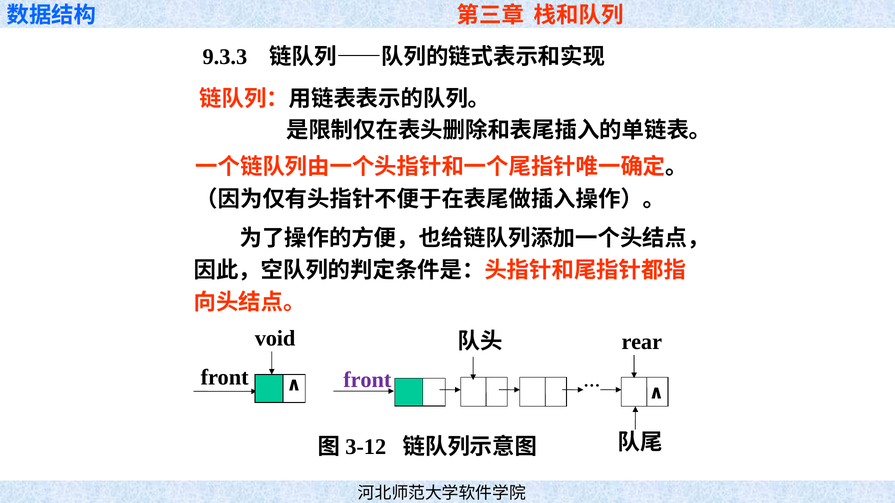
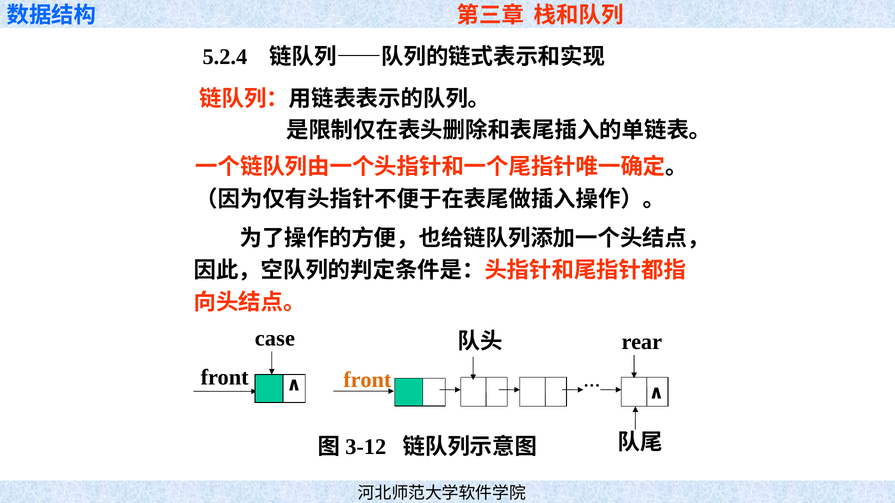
9.3.3: 9.3.3 -> 5.2.4
void: void -> case
front at (367, 380) colour: purple -> orange
